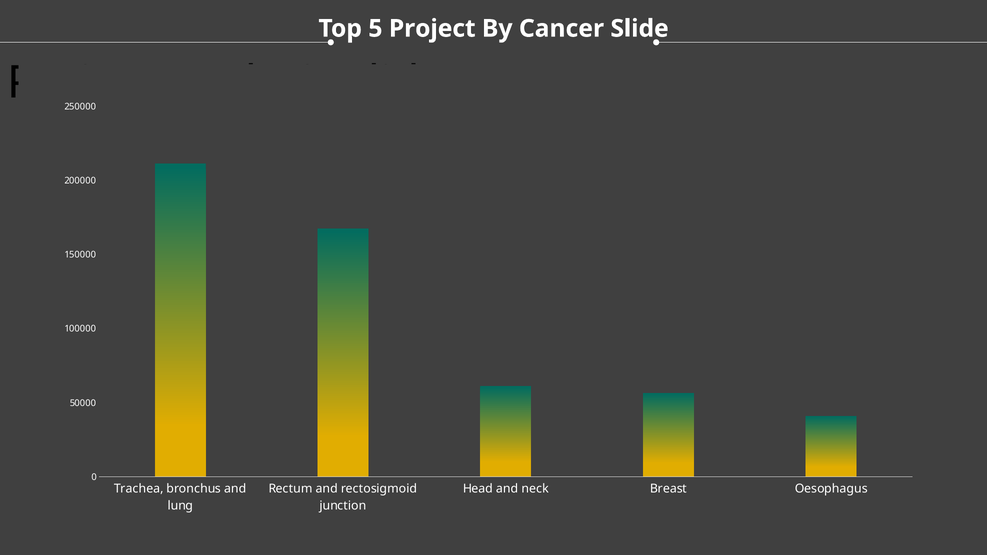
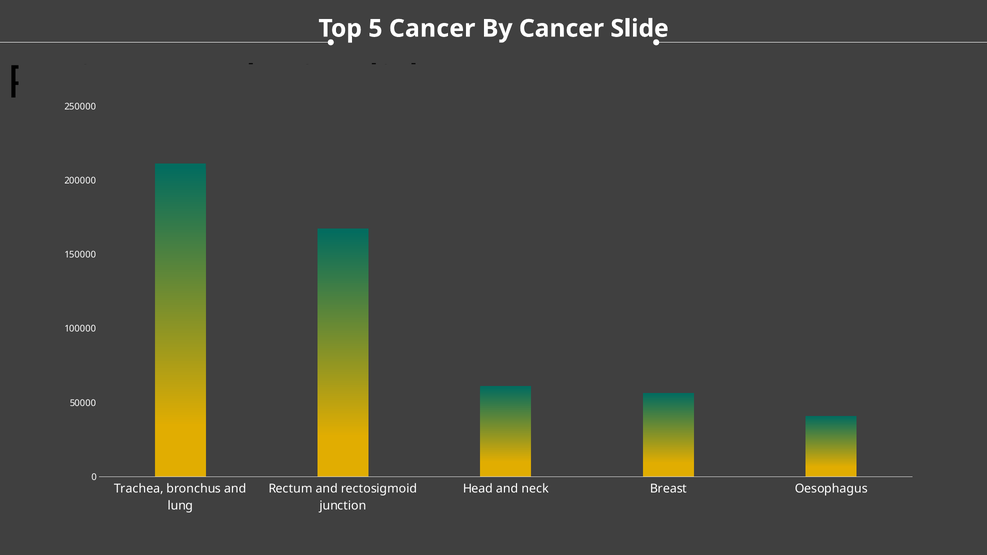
5 Project: Project -> Cancer
